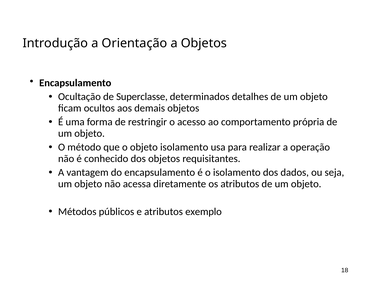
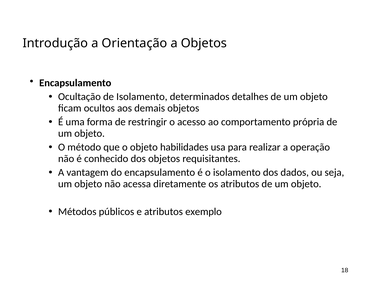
de Superclasse: Superclasse -> Isolamento
objeto isolamento: isolamento -> habilidades
